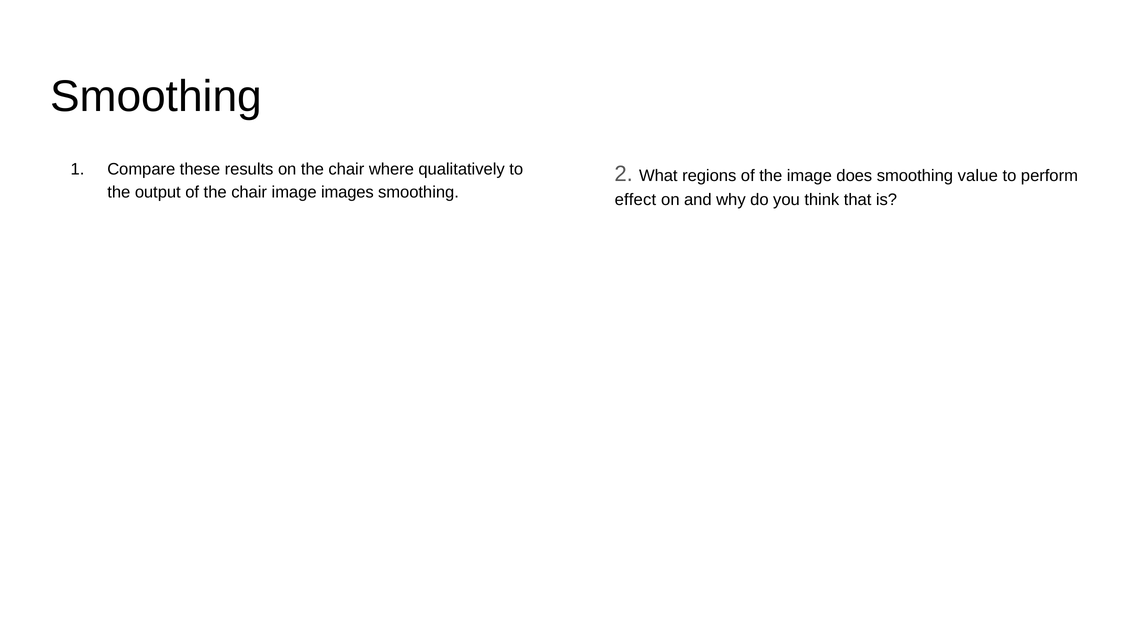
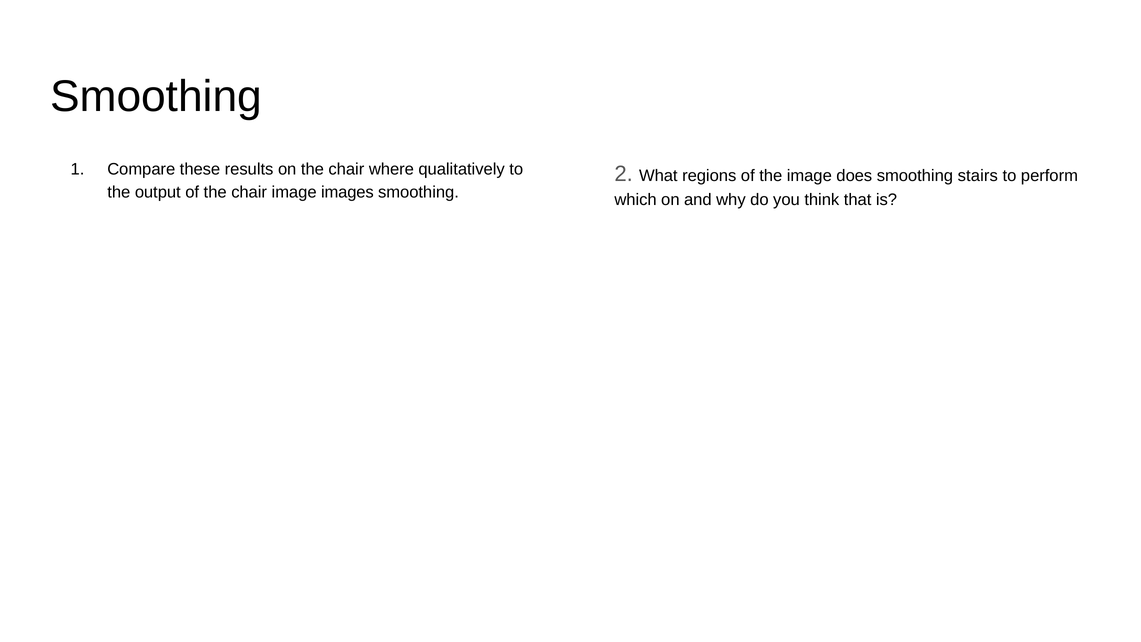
value: value -> stairs
effect: effect -> which
